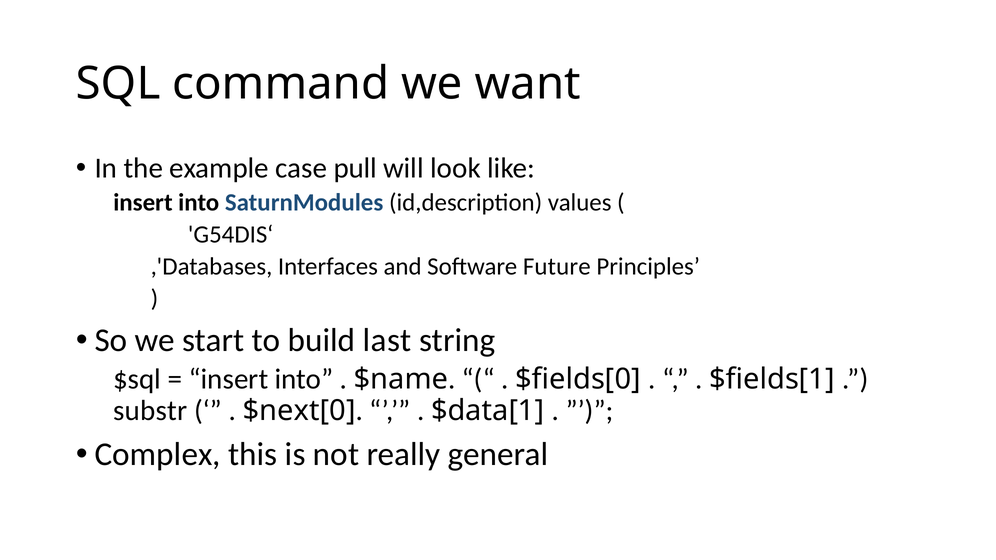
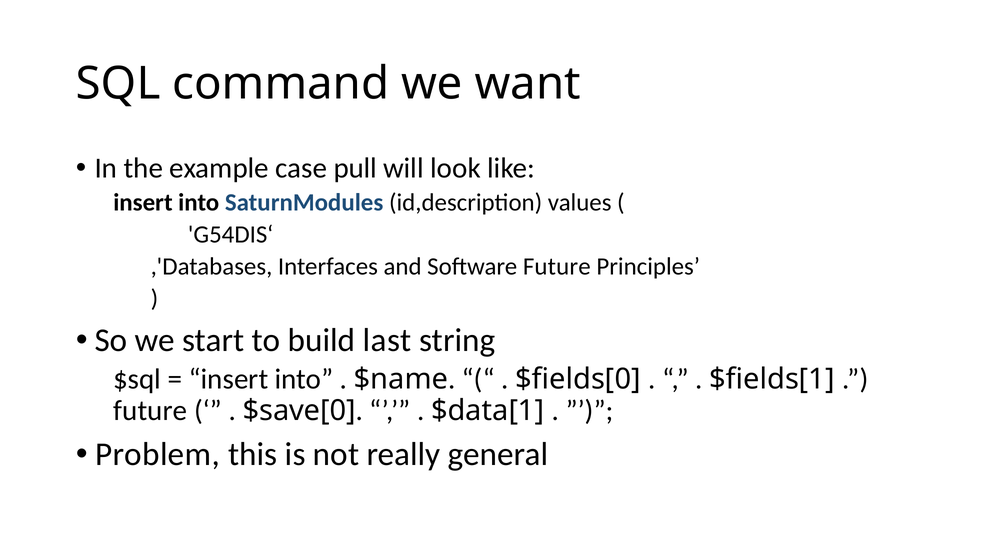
substr at (150, 411): substr -> future
$next[0: $next[0 -> $save[0
Complex: Complex -> Problem
